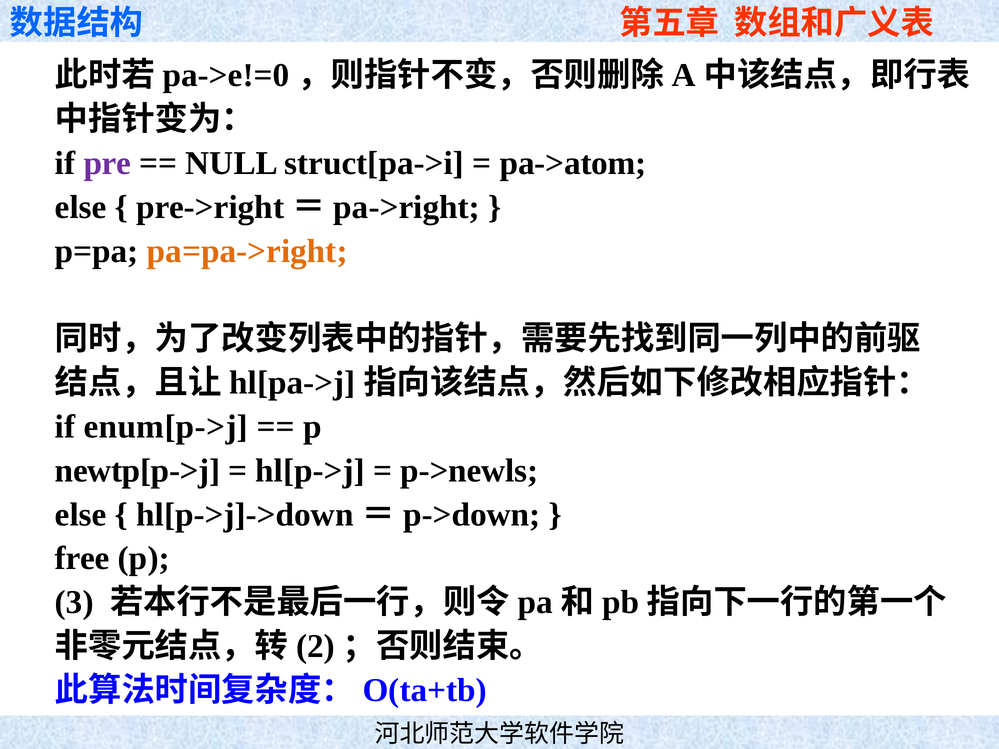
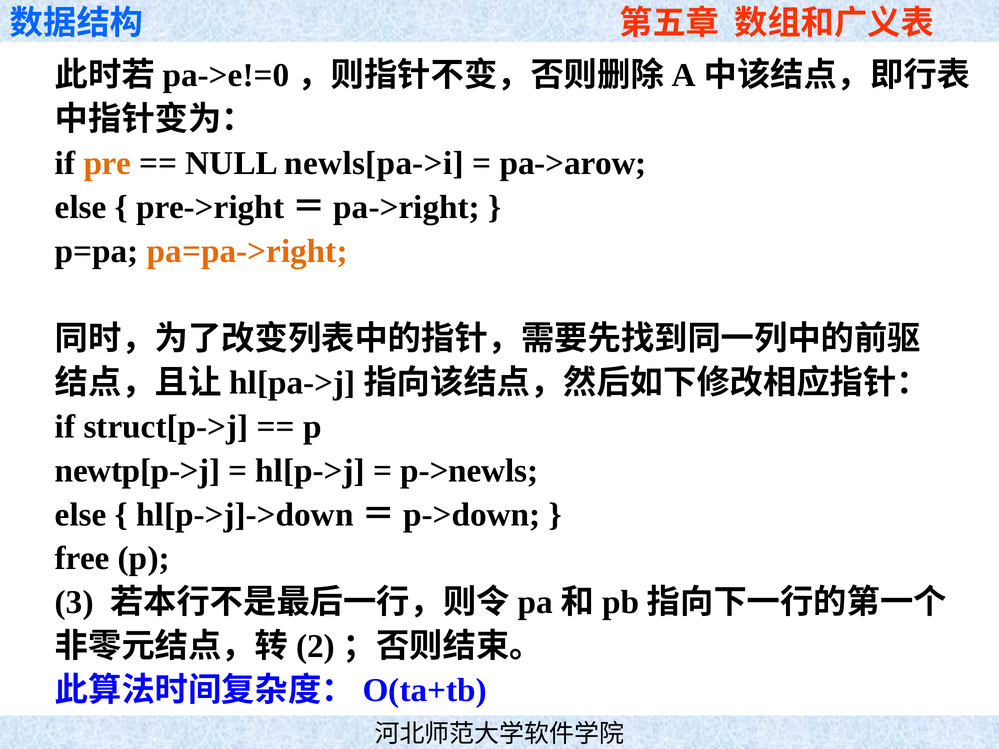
pre colour: purple -> orange
struct[pa->i: struct[pa->i -> newls[pa->i
pa->atom: pa->atom -> pa->arow
enum[p->j: enum[p->j -> struct[p->j
